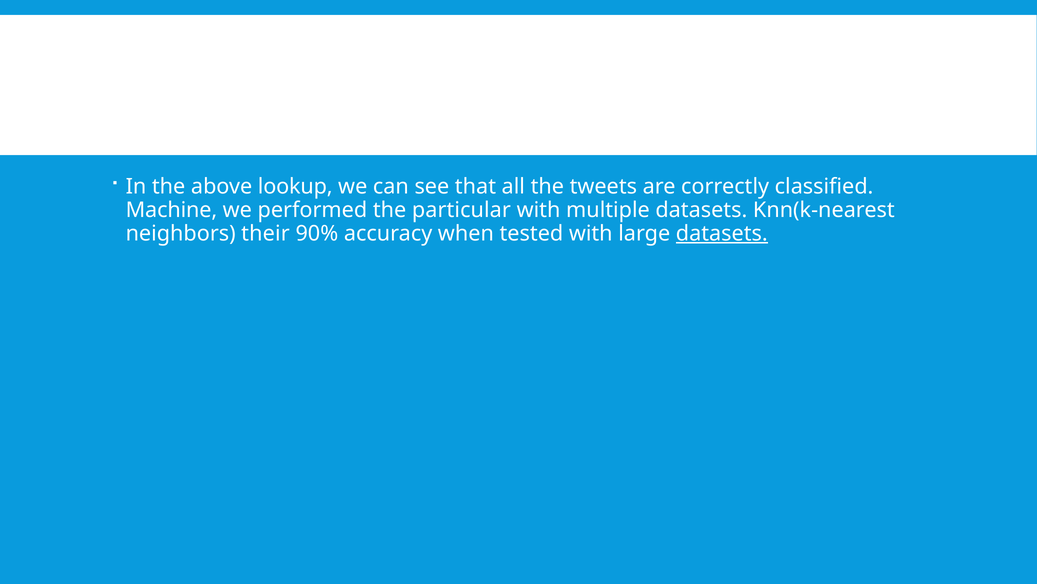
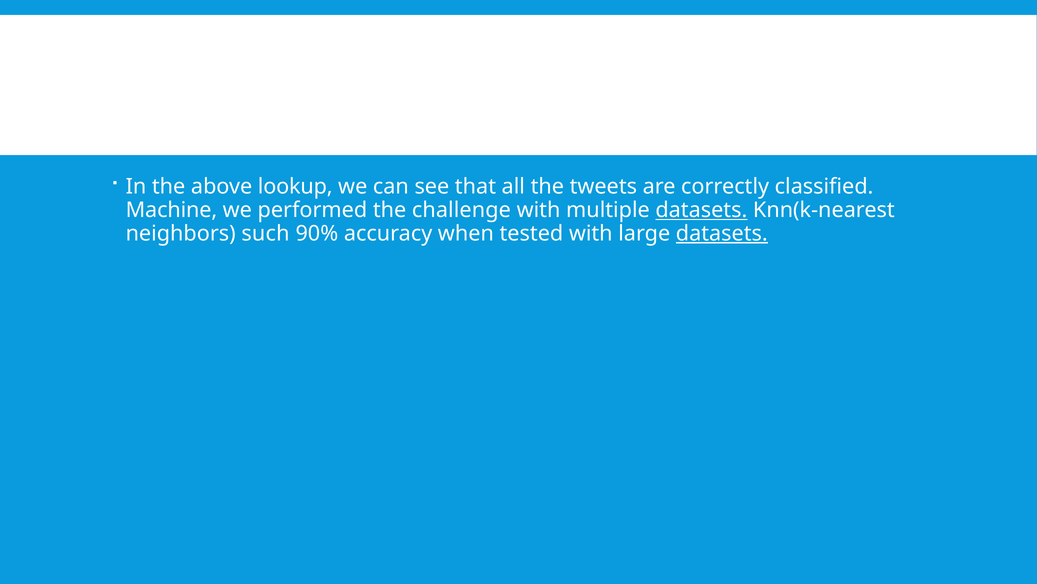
particular: particular -> challenge
datasets at (701, 210) underline: none -> present
their: their -> such
